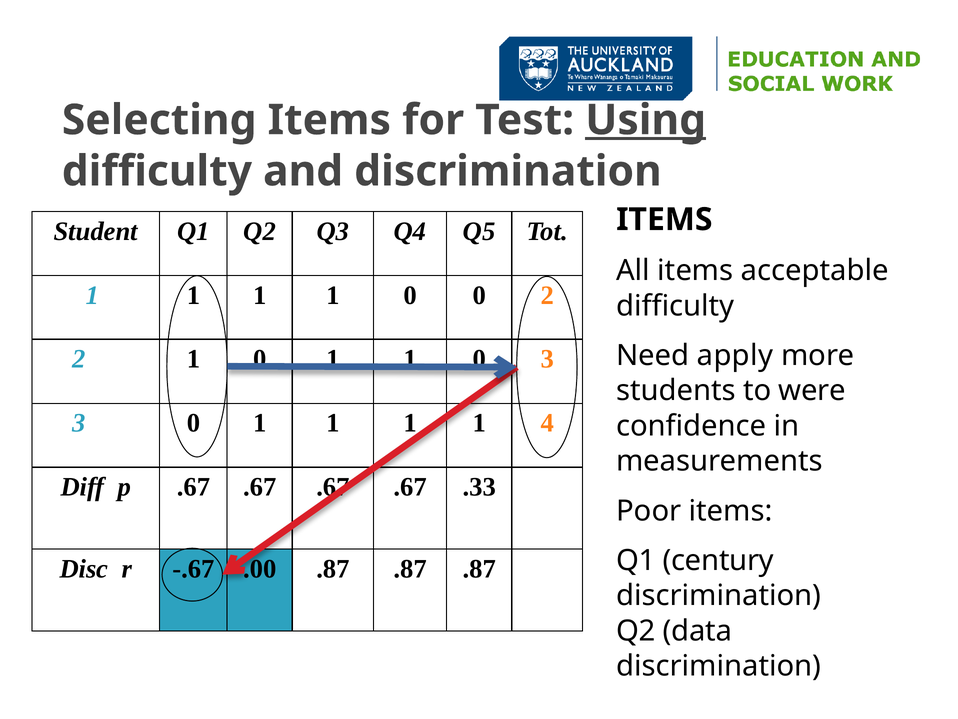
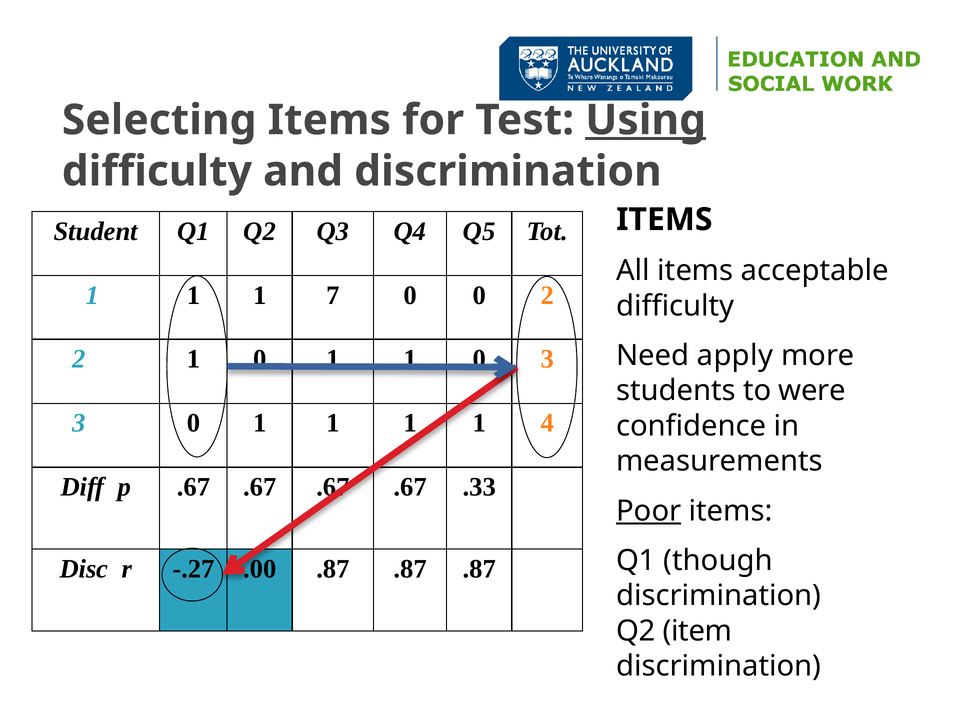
1 at (333, 295): 1 -> 7
Poor underline: none -> present
century: century -> though
-.67: -.67 -> -.27
data: data -> item
